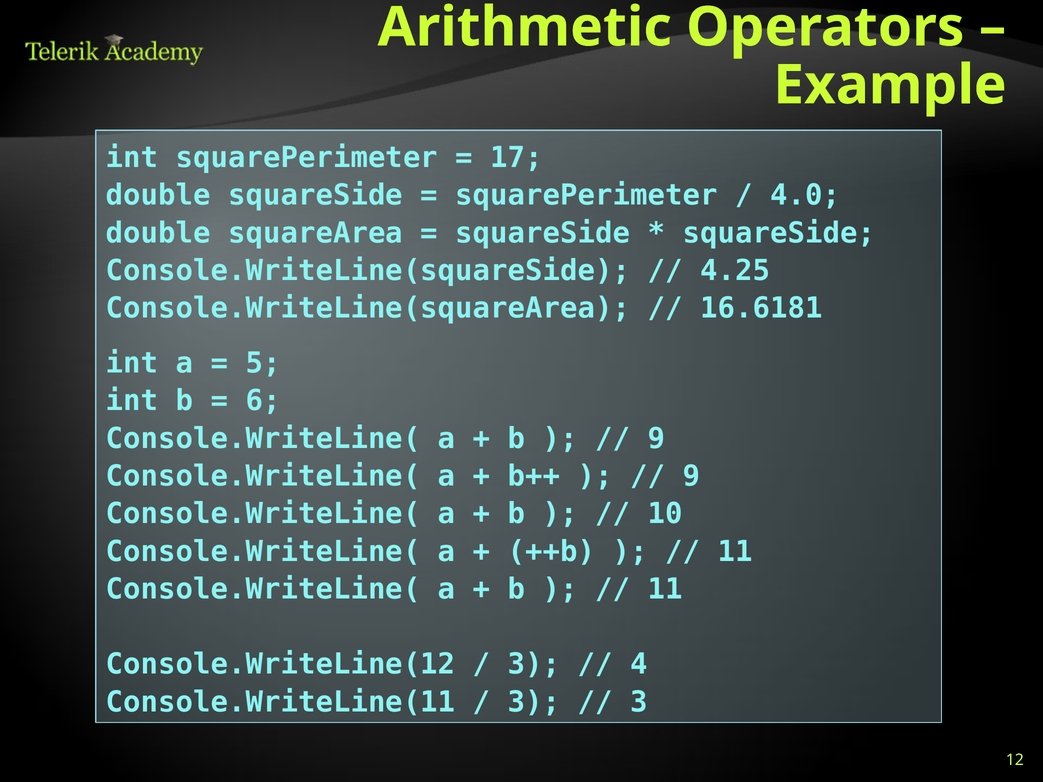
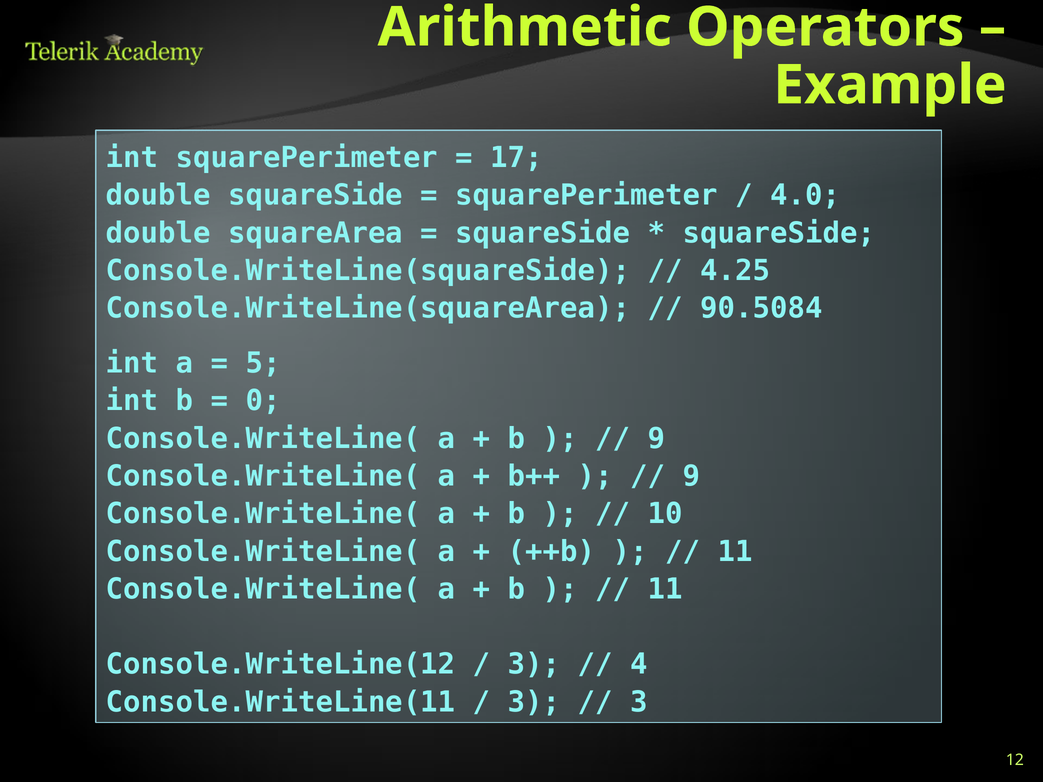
16.6181: 16.6181 -> 90.5084
6: 6 -> 0
